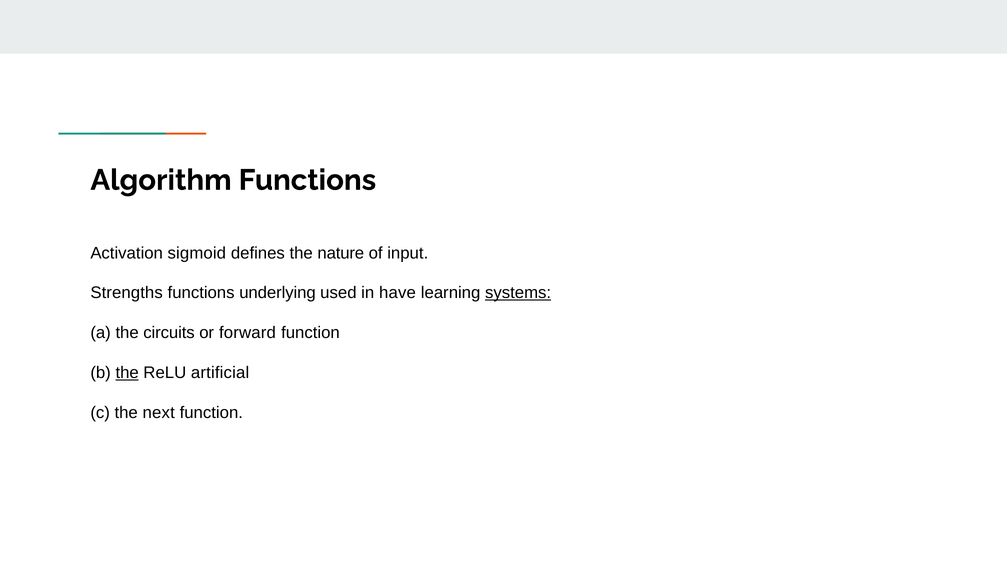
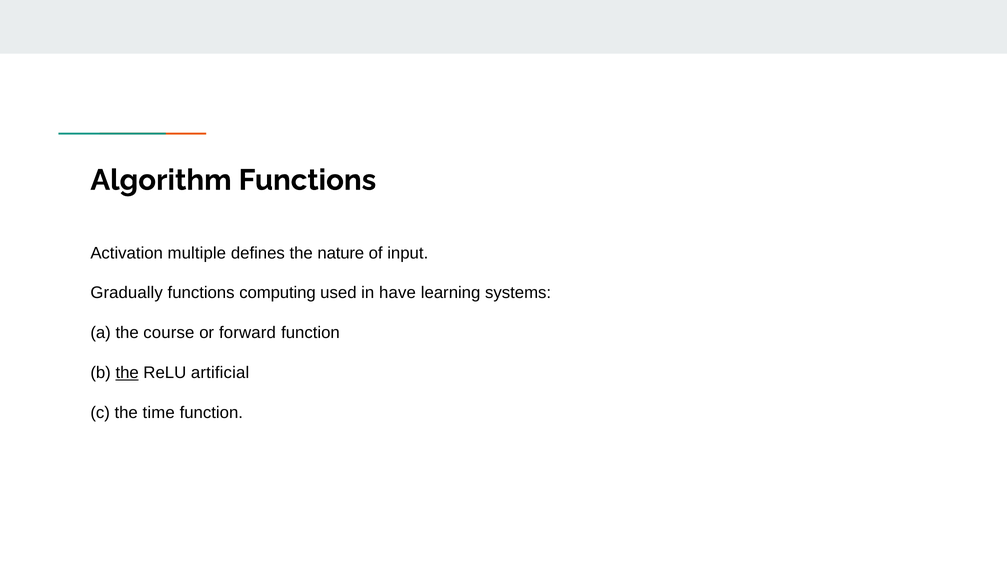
sigmoid: sigmoid -> multiple
Strengths: Strengths -> Gradually
underlying: underlying -> computing
systems underline: present -> none
circuits: circuits -> course
next: next -> time
